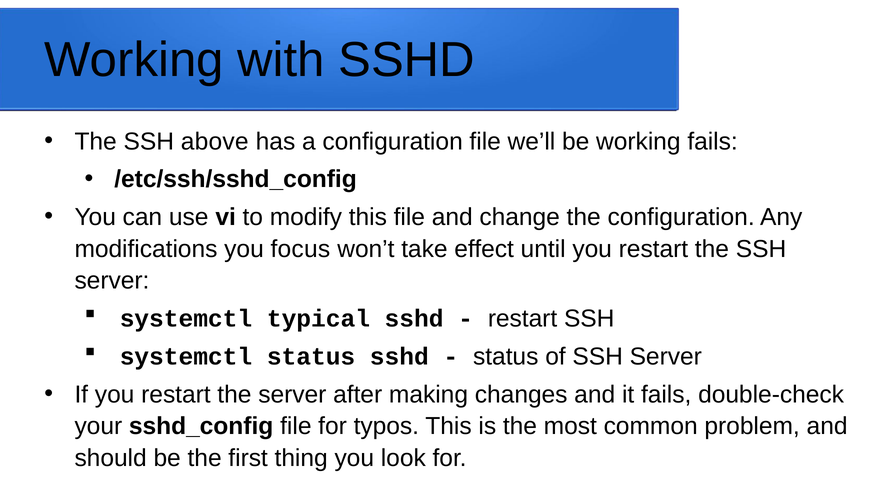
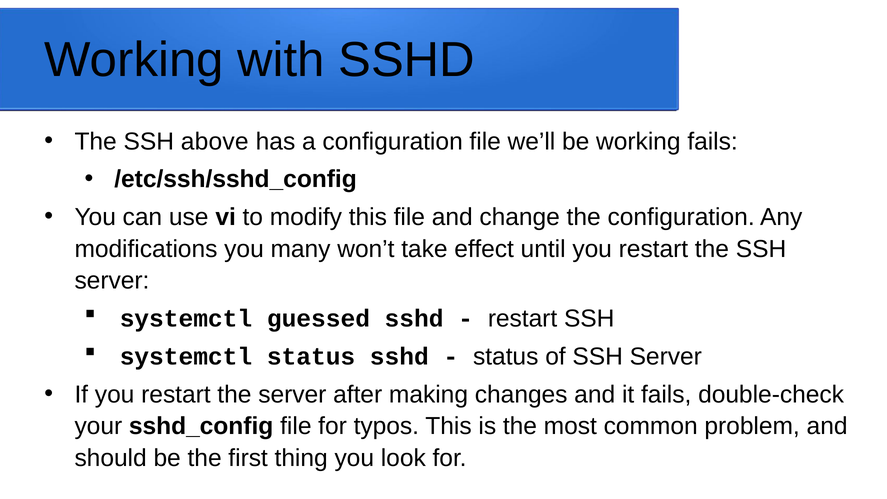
focus: focus -> many
typical: typical -> guessed
